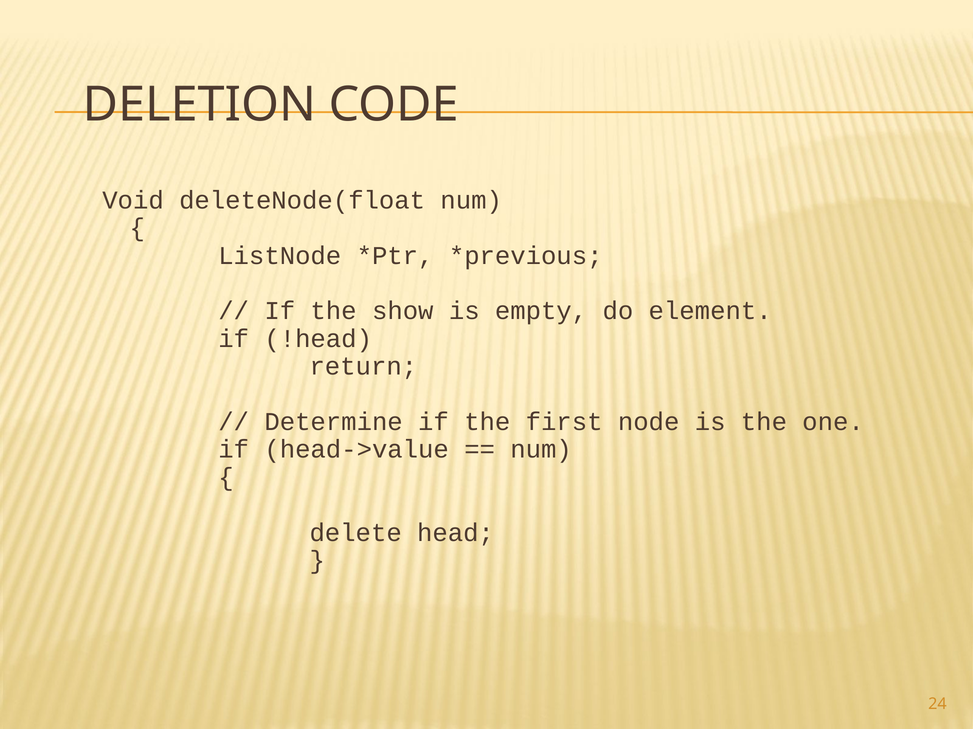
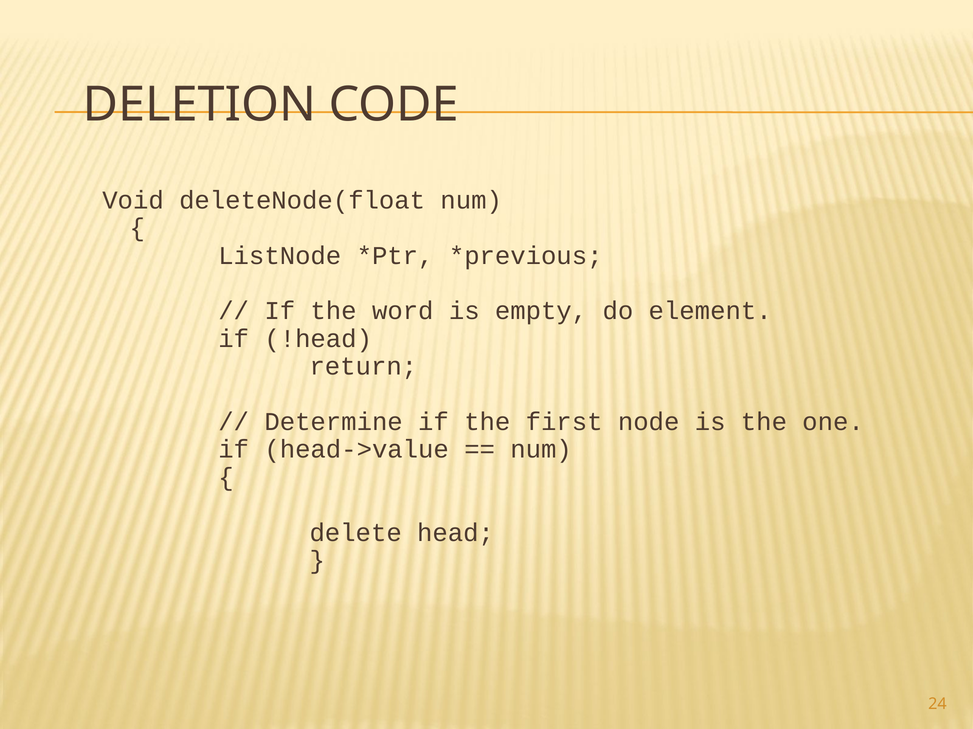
show: show -> word
